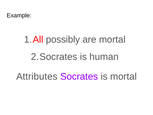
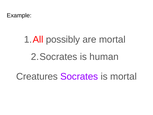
Attributes: Attributes -> Creatures
